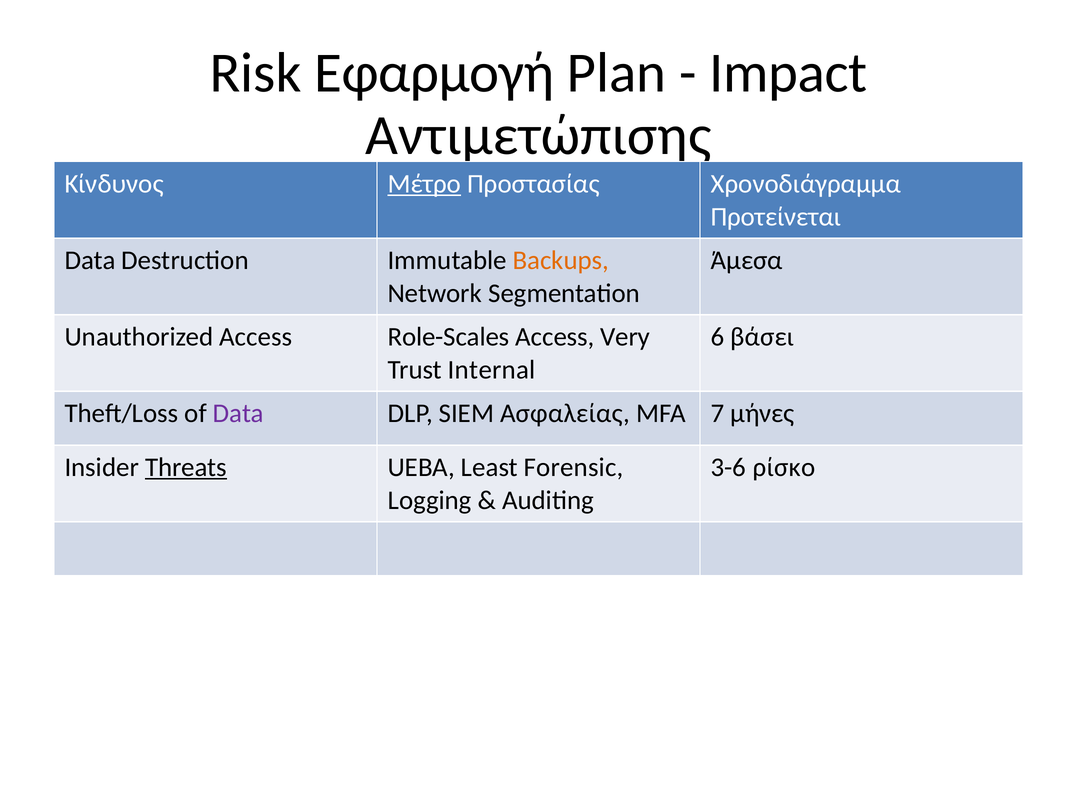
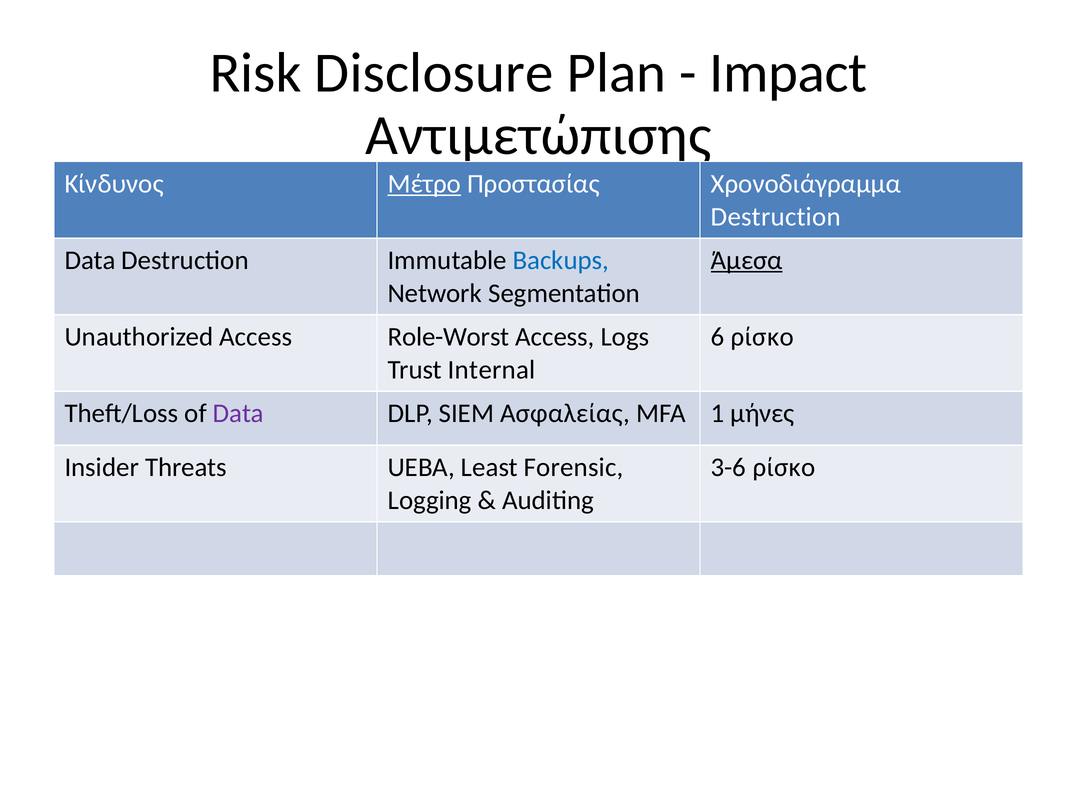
Εφαρμογή: Εφαρμογή -> Disclosure
Προτείνεται at (776, 217): Προτείνεται -> Destruction
Backups colour: orange -> blue
Άμεσα underline: none -> present
Role-Scales: Role-Scales -> Role-Worst
Very: Very -> Logs
6 βάσει: βάσει -> ρίσκο
7: 7 -> 1
Threats underline: present -> none
